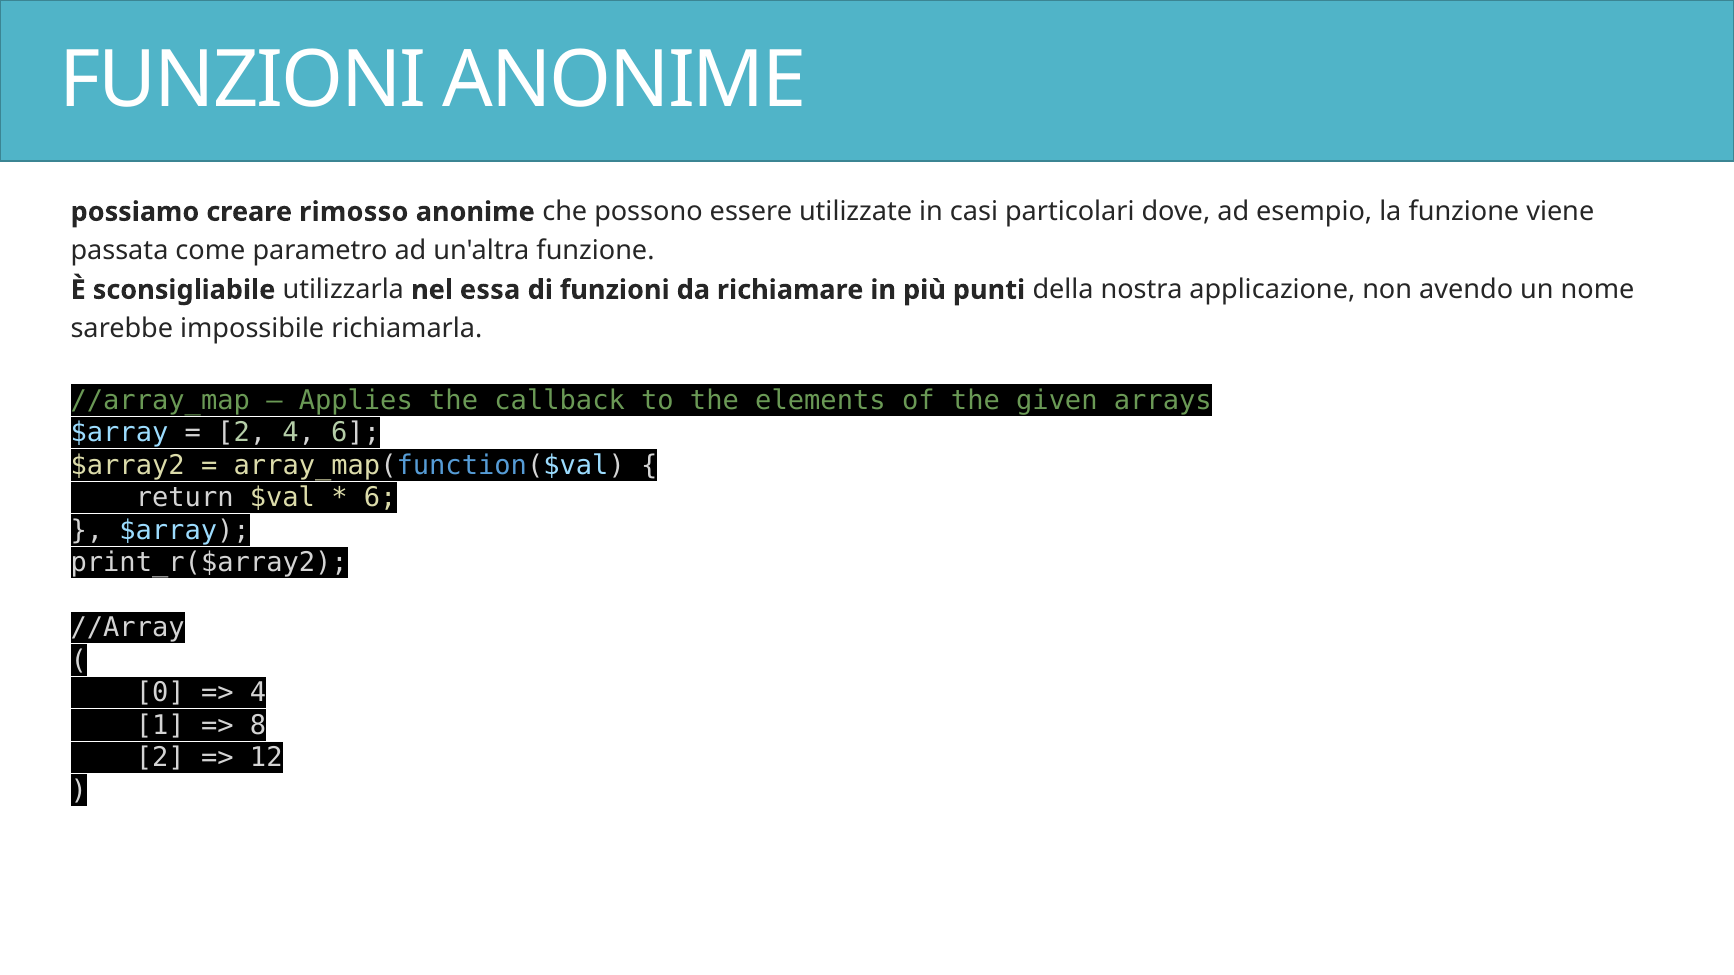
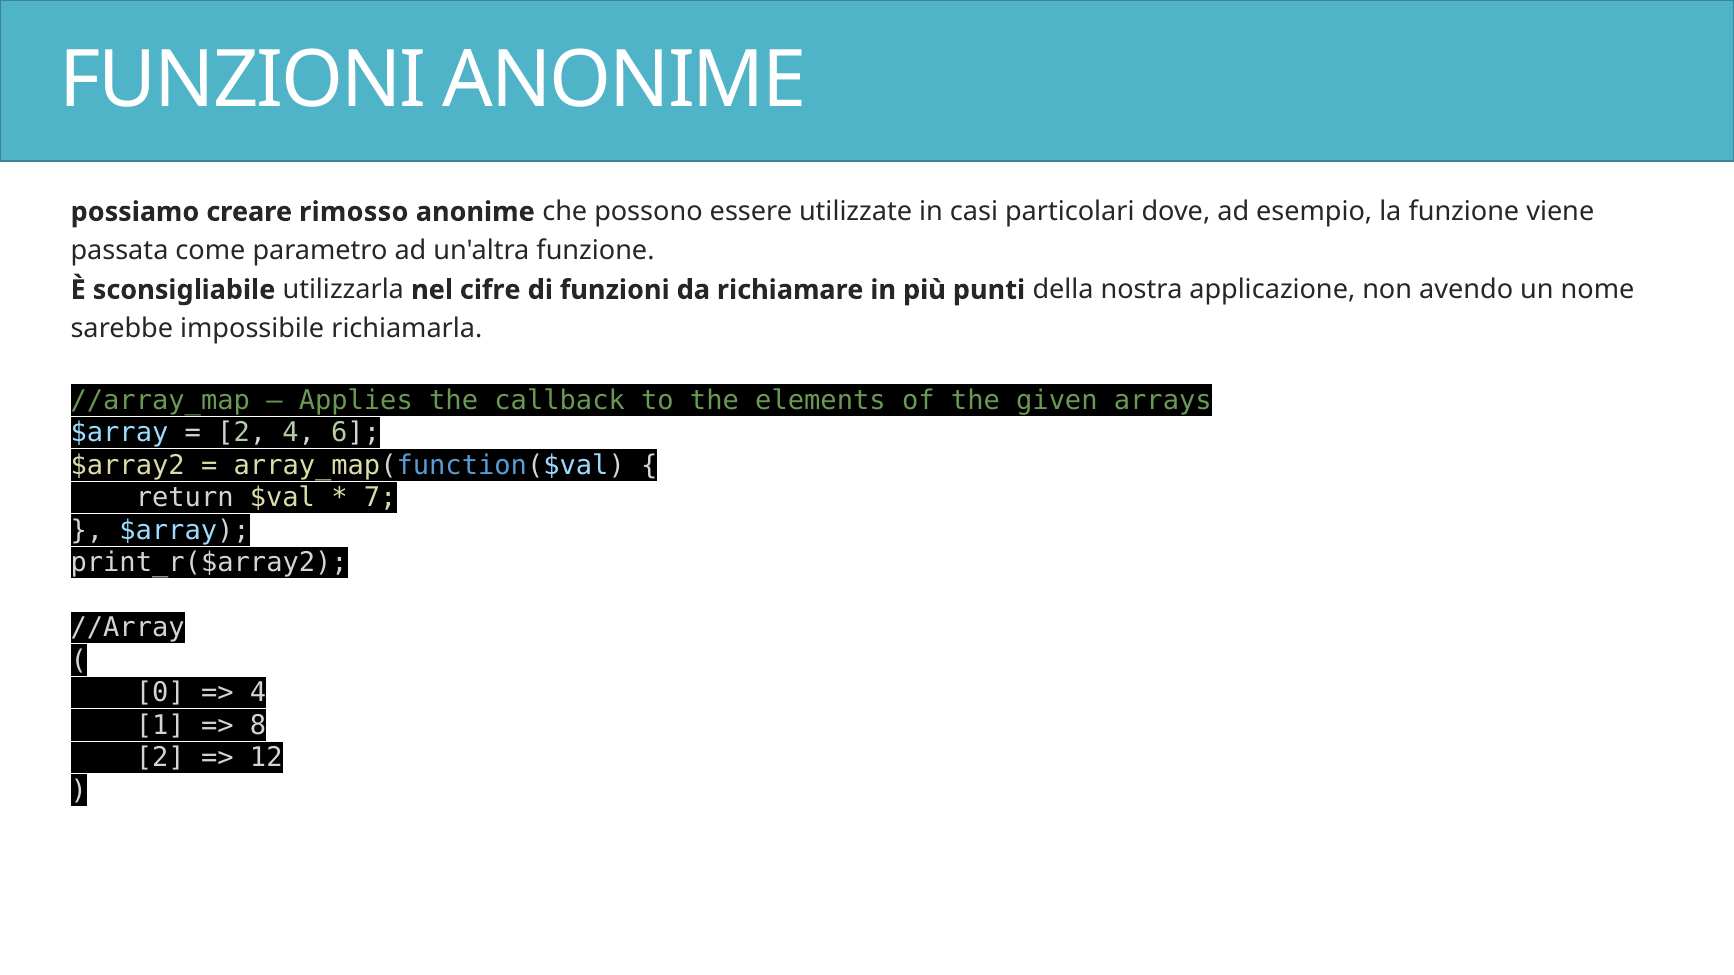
essa: essa -> cifre
6 at (380, 498): 6 -> 7
